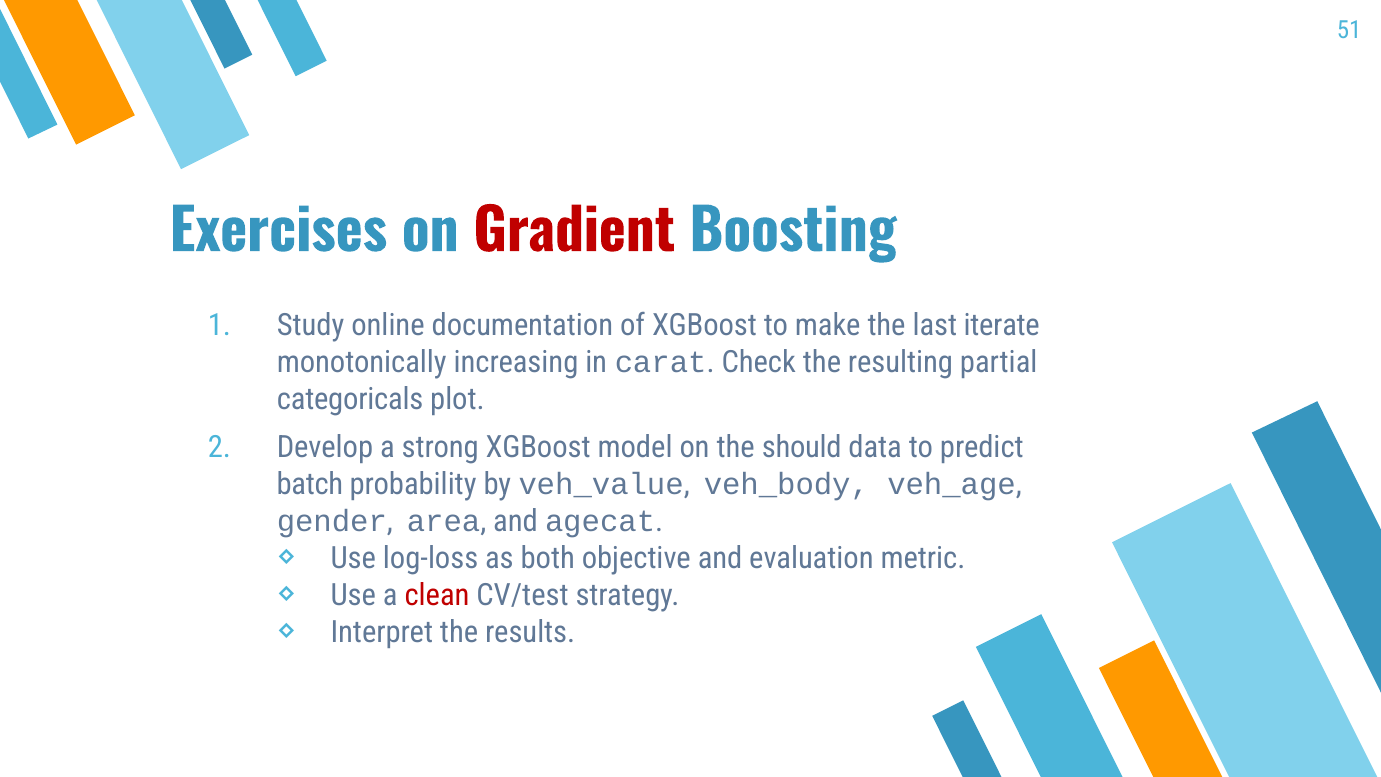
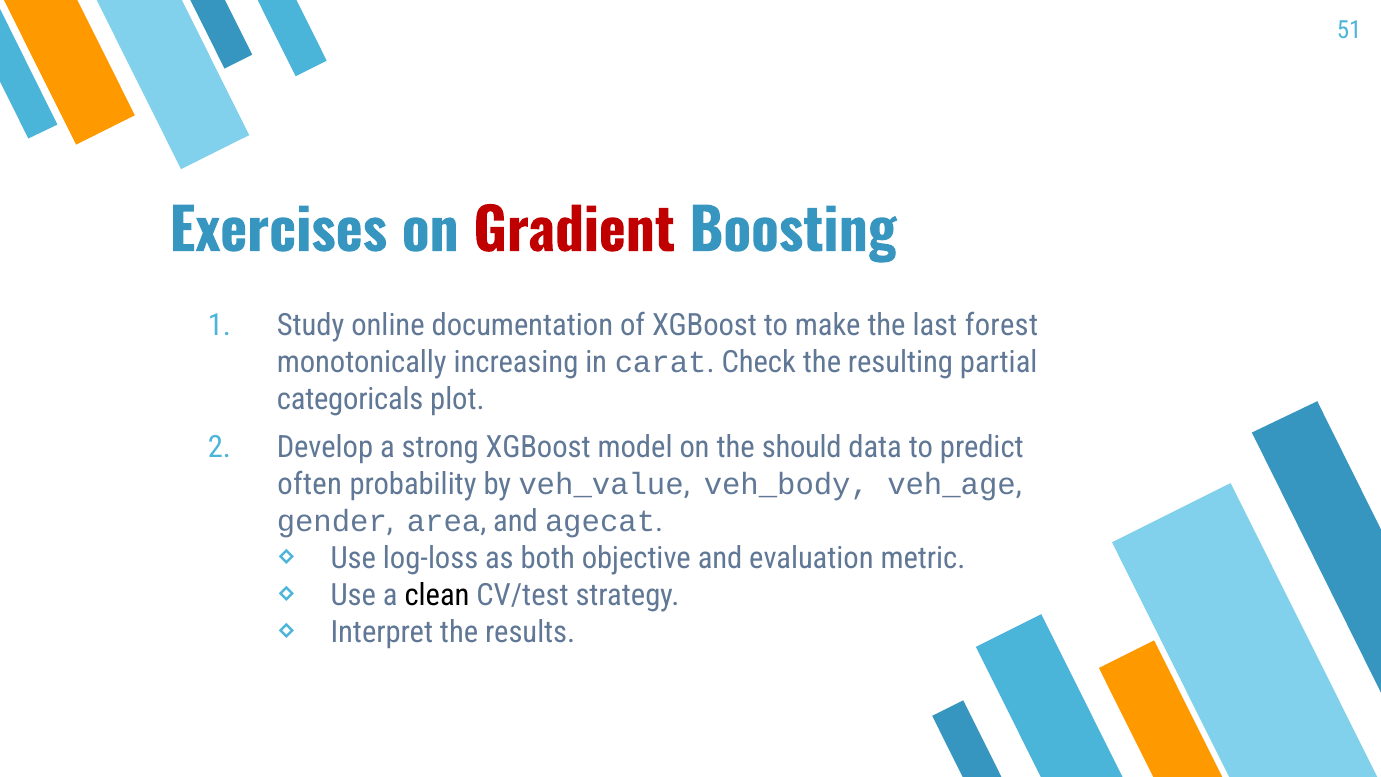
iterate: iterate -> forest
batch: batch -> often
clean colour: red -> black
